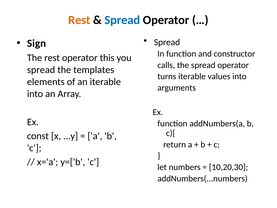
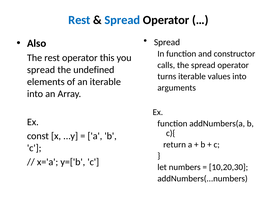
Rest at (79, 20) colour: orange -> blue
Sign: Sign -> Also
templates: templates -> undefined
